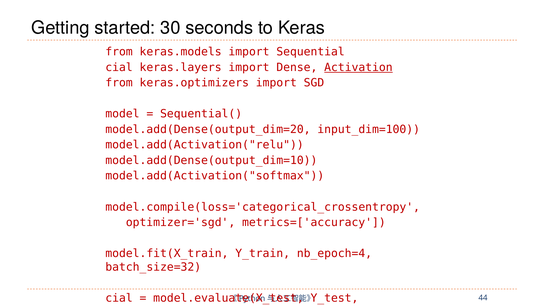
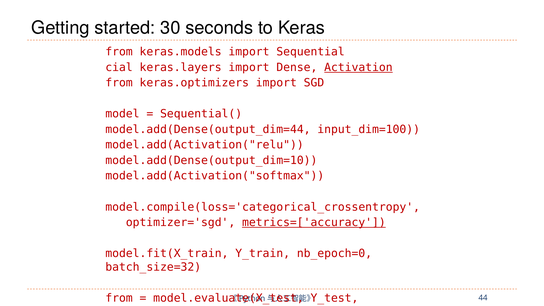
model.add(Dense(output_dim=20: model.add(Dense(output_dim=20 -> model.add(Dense(output_dim=44
metrics=['accuracy underline: none -> present
nb_epoch=4: nb_epoch=4 -> nb_epoch=0
cial at (119, 298): cial -> from
